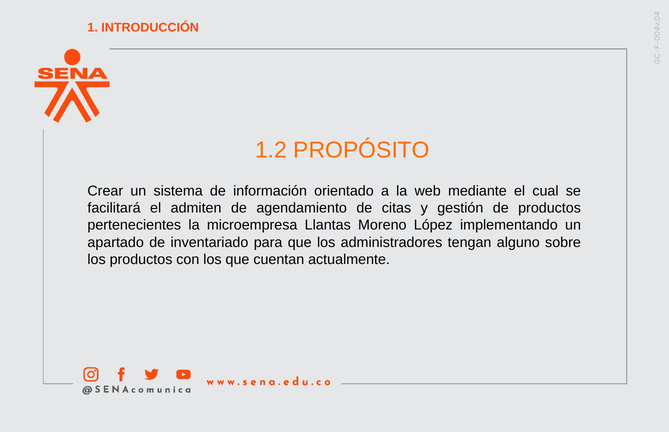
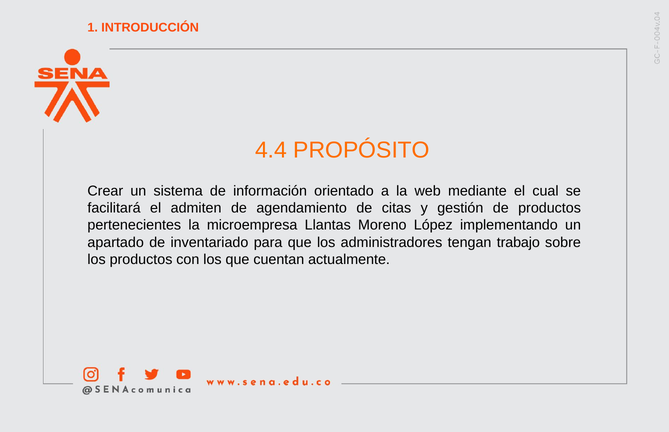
1.2: 1.2 -> 4.4
alguno: alguno -> trabajo
